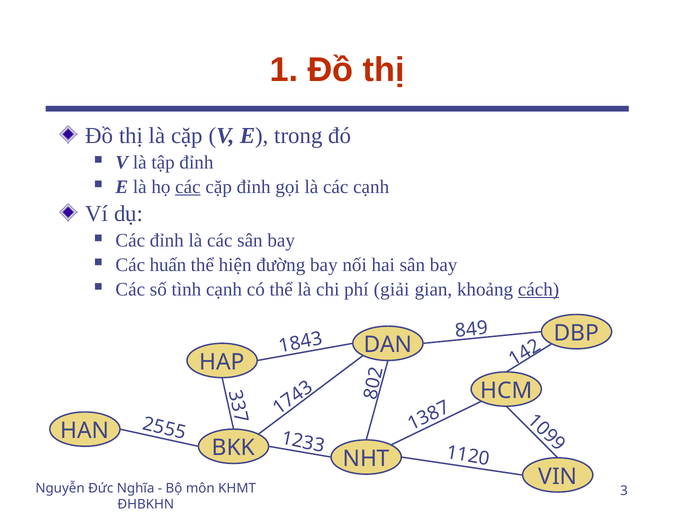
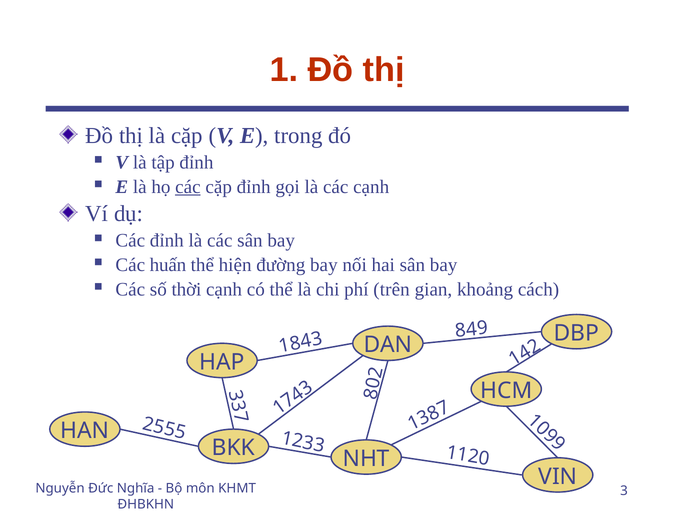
tình: tình -> thời
giải: giải -> trên
cách underline: present -> none
